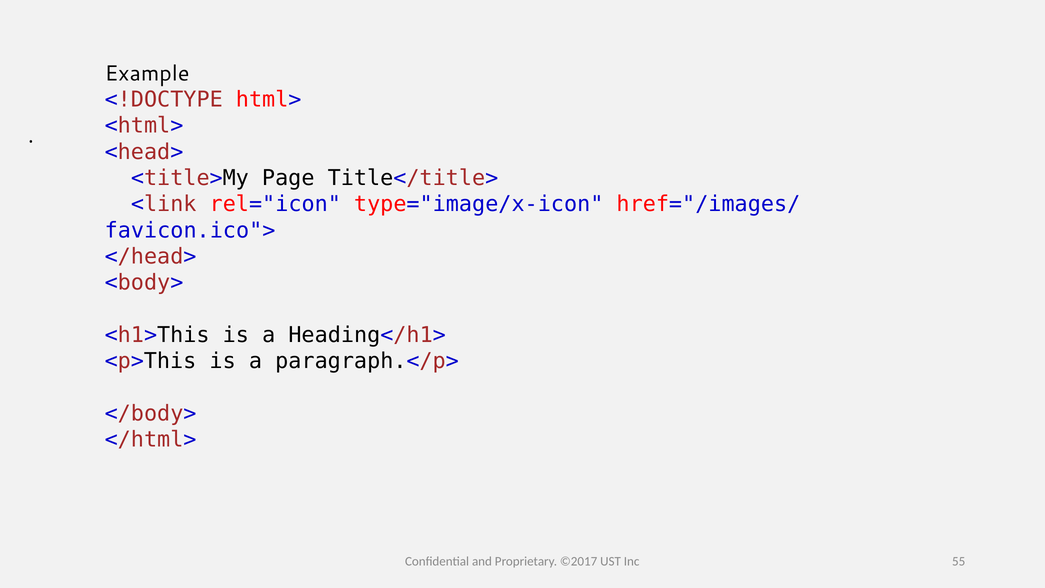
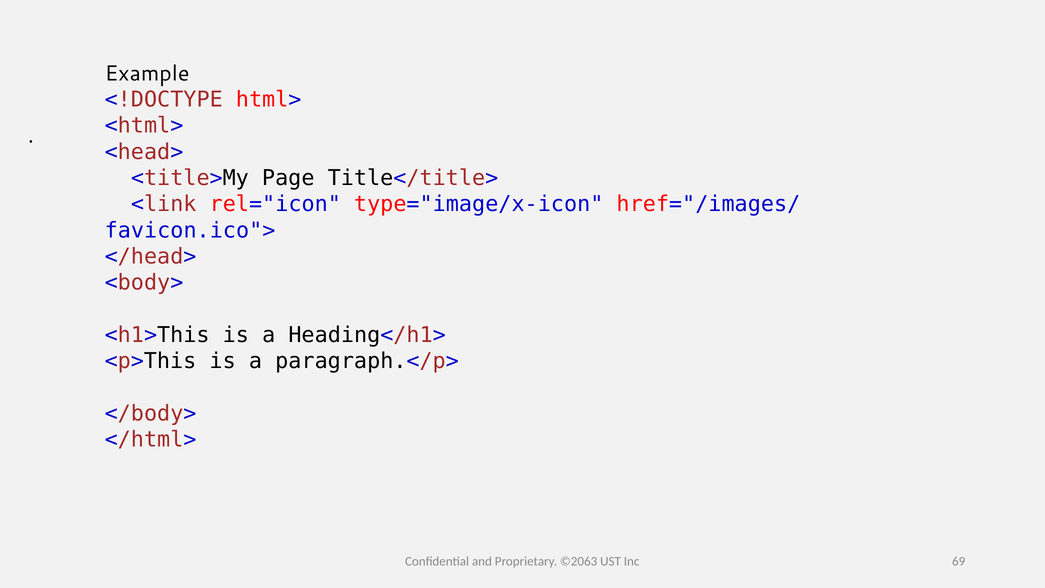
©2017: ©2017 -> ©2063
55: 55 -> 69
